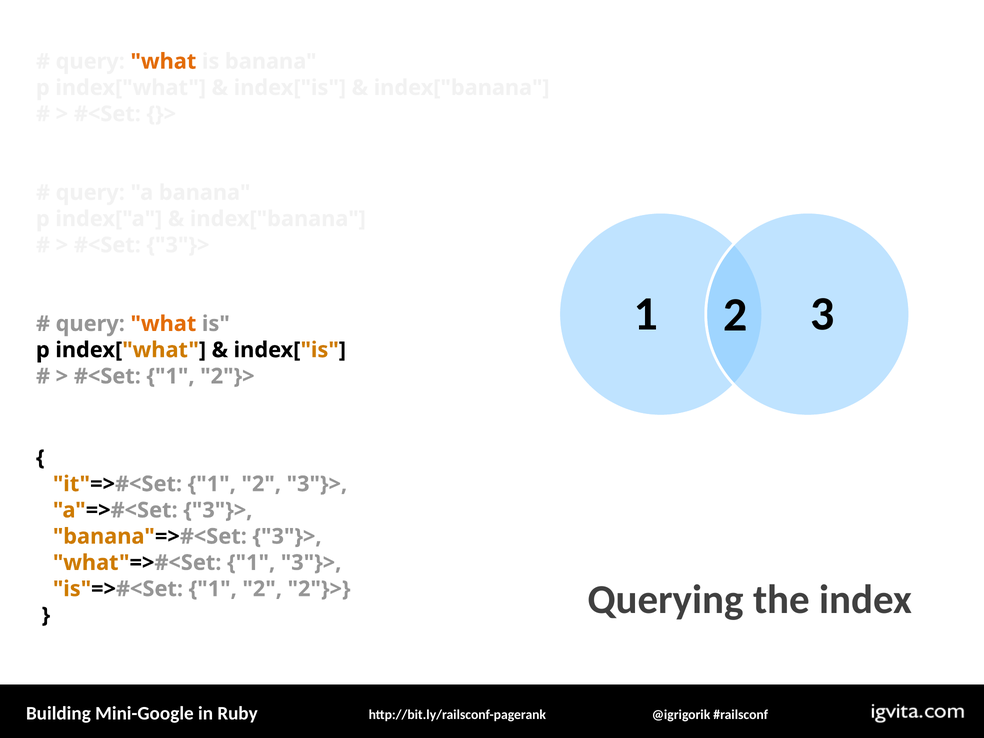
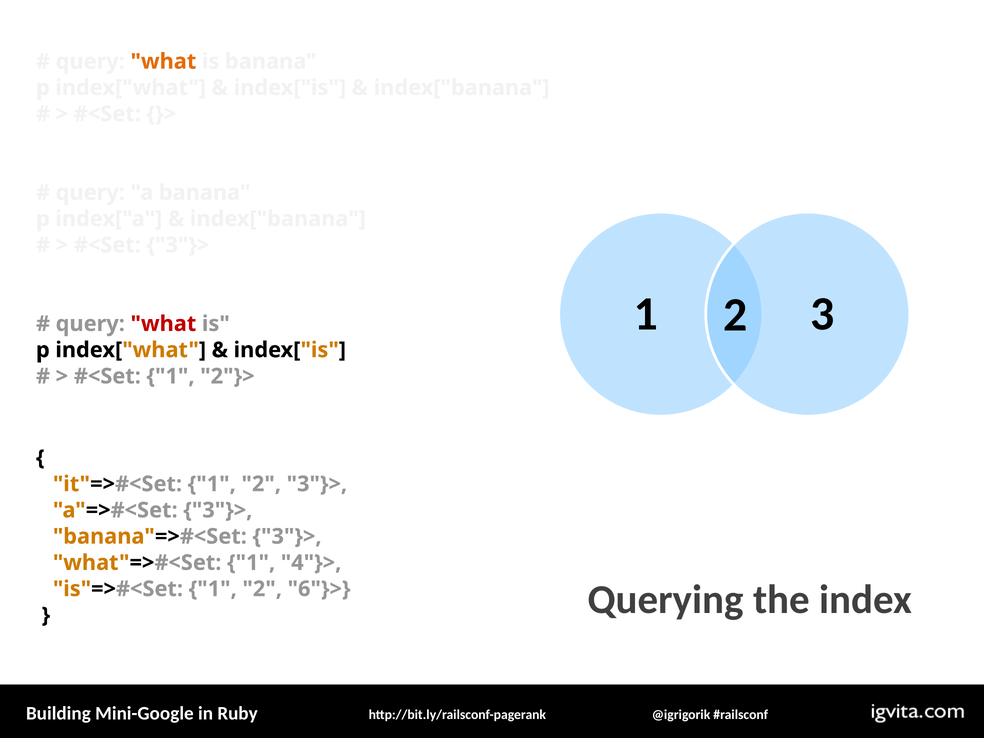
what at (163, 324) colour: orange -> red
1 3"}>: 3"}> -> 4"}>
2 2"}>: 2"}> -> 6"}>
